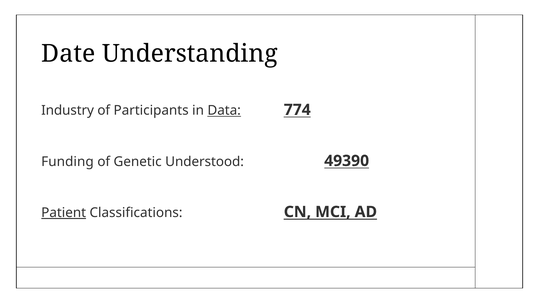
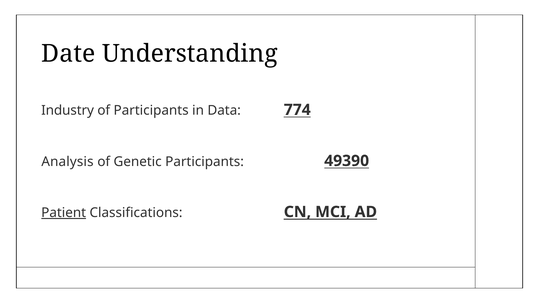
Data underline: present -> none
Funding: Funding -> Analysis
Genetic Understood: Understood -> Participants
